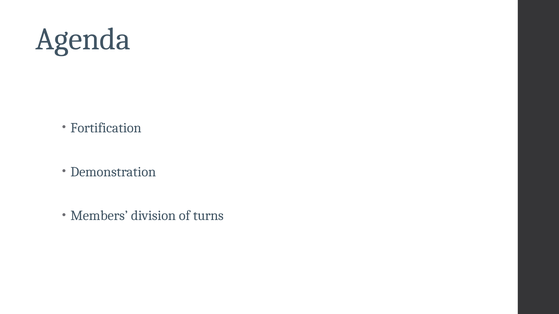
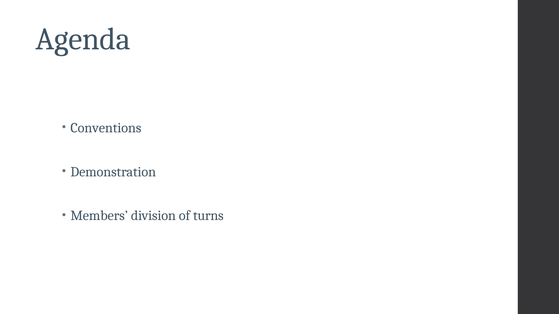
Fortification: Fortification -> Conventions
